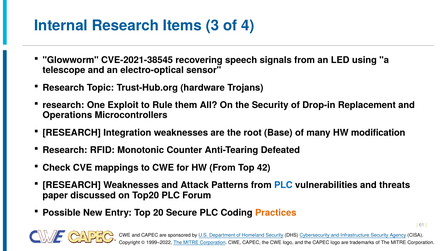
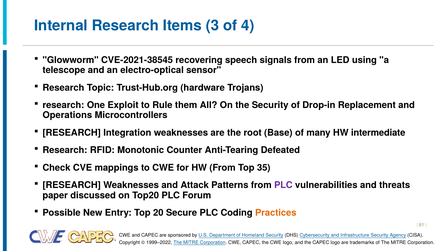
modification: modification -> intermediate
42: 42 -> 35
PLC at (283, 185) colour: blue -> purple
